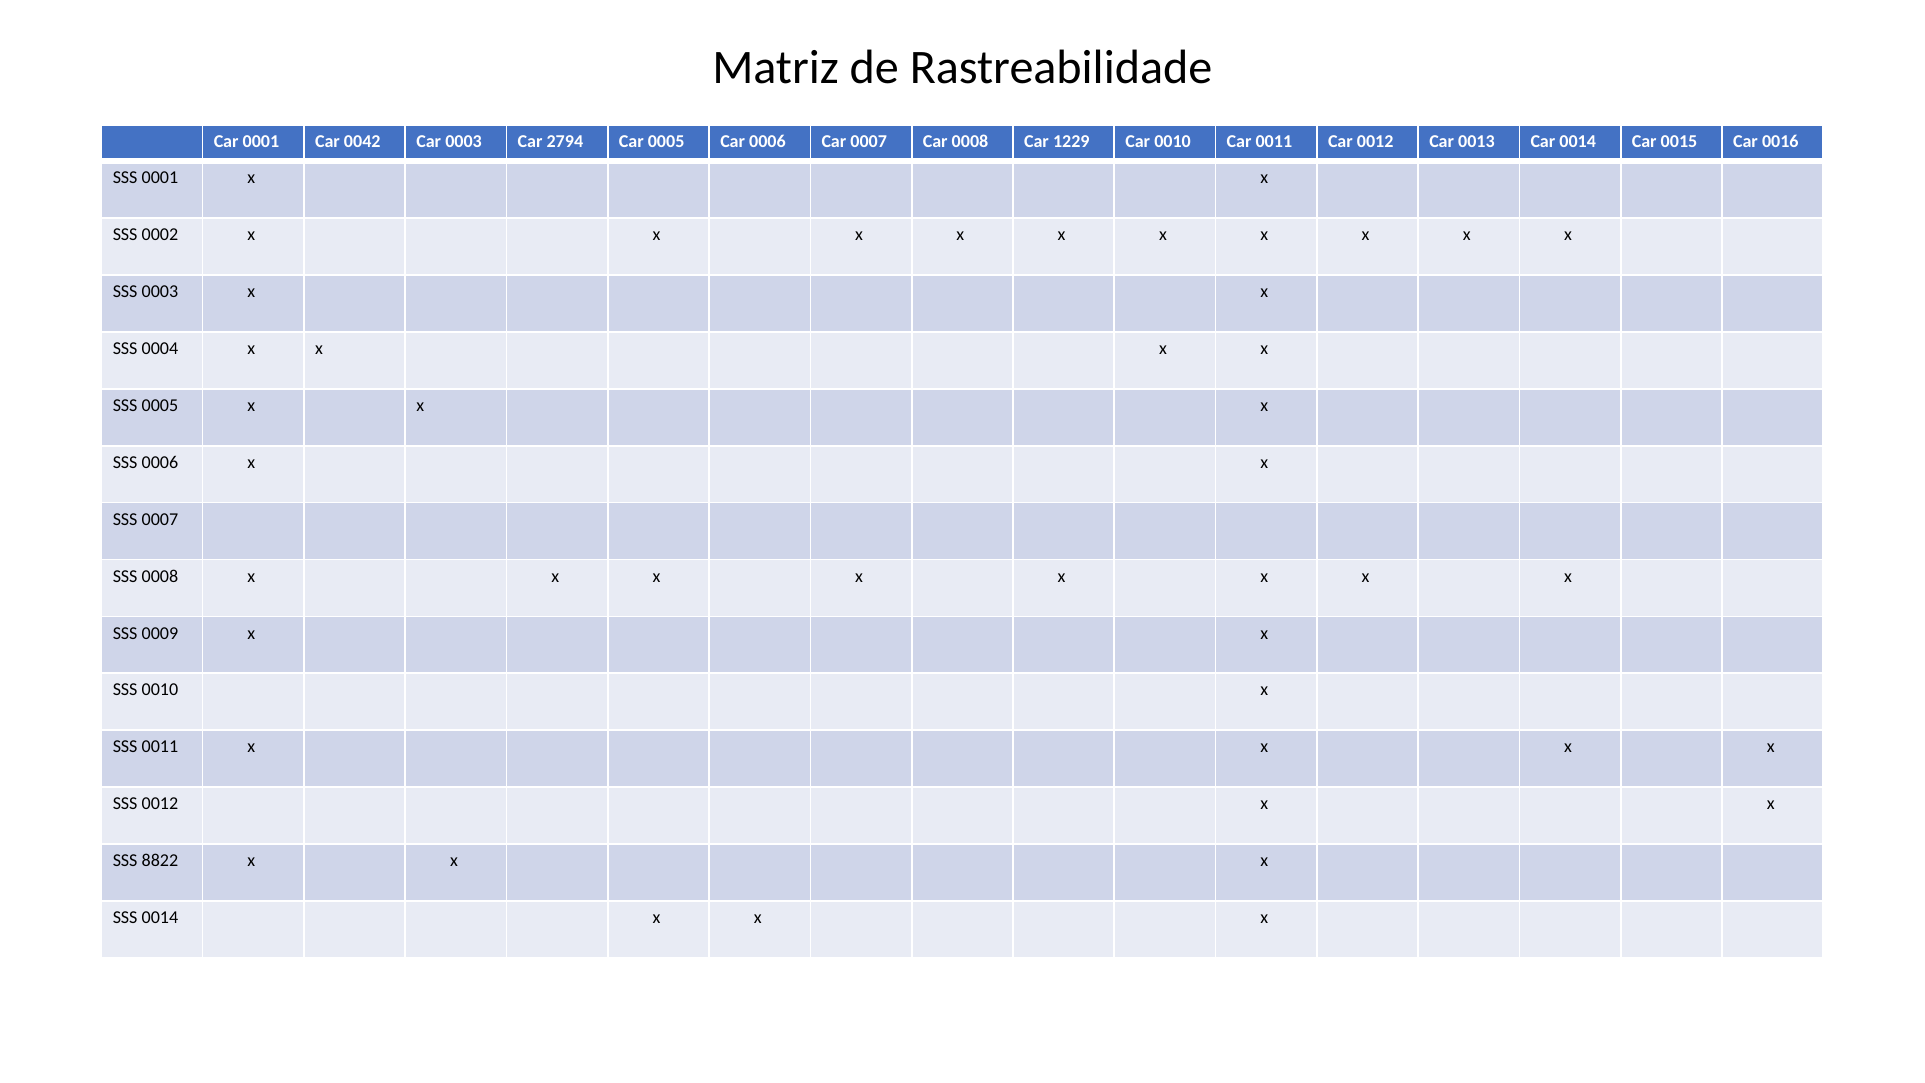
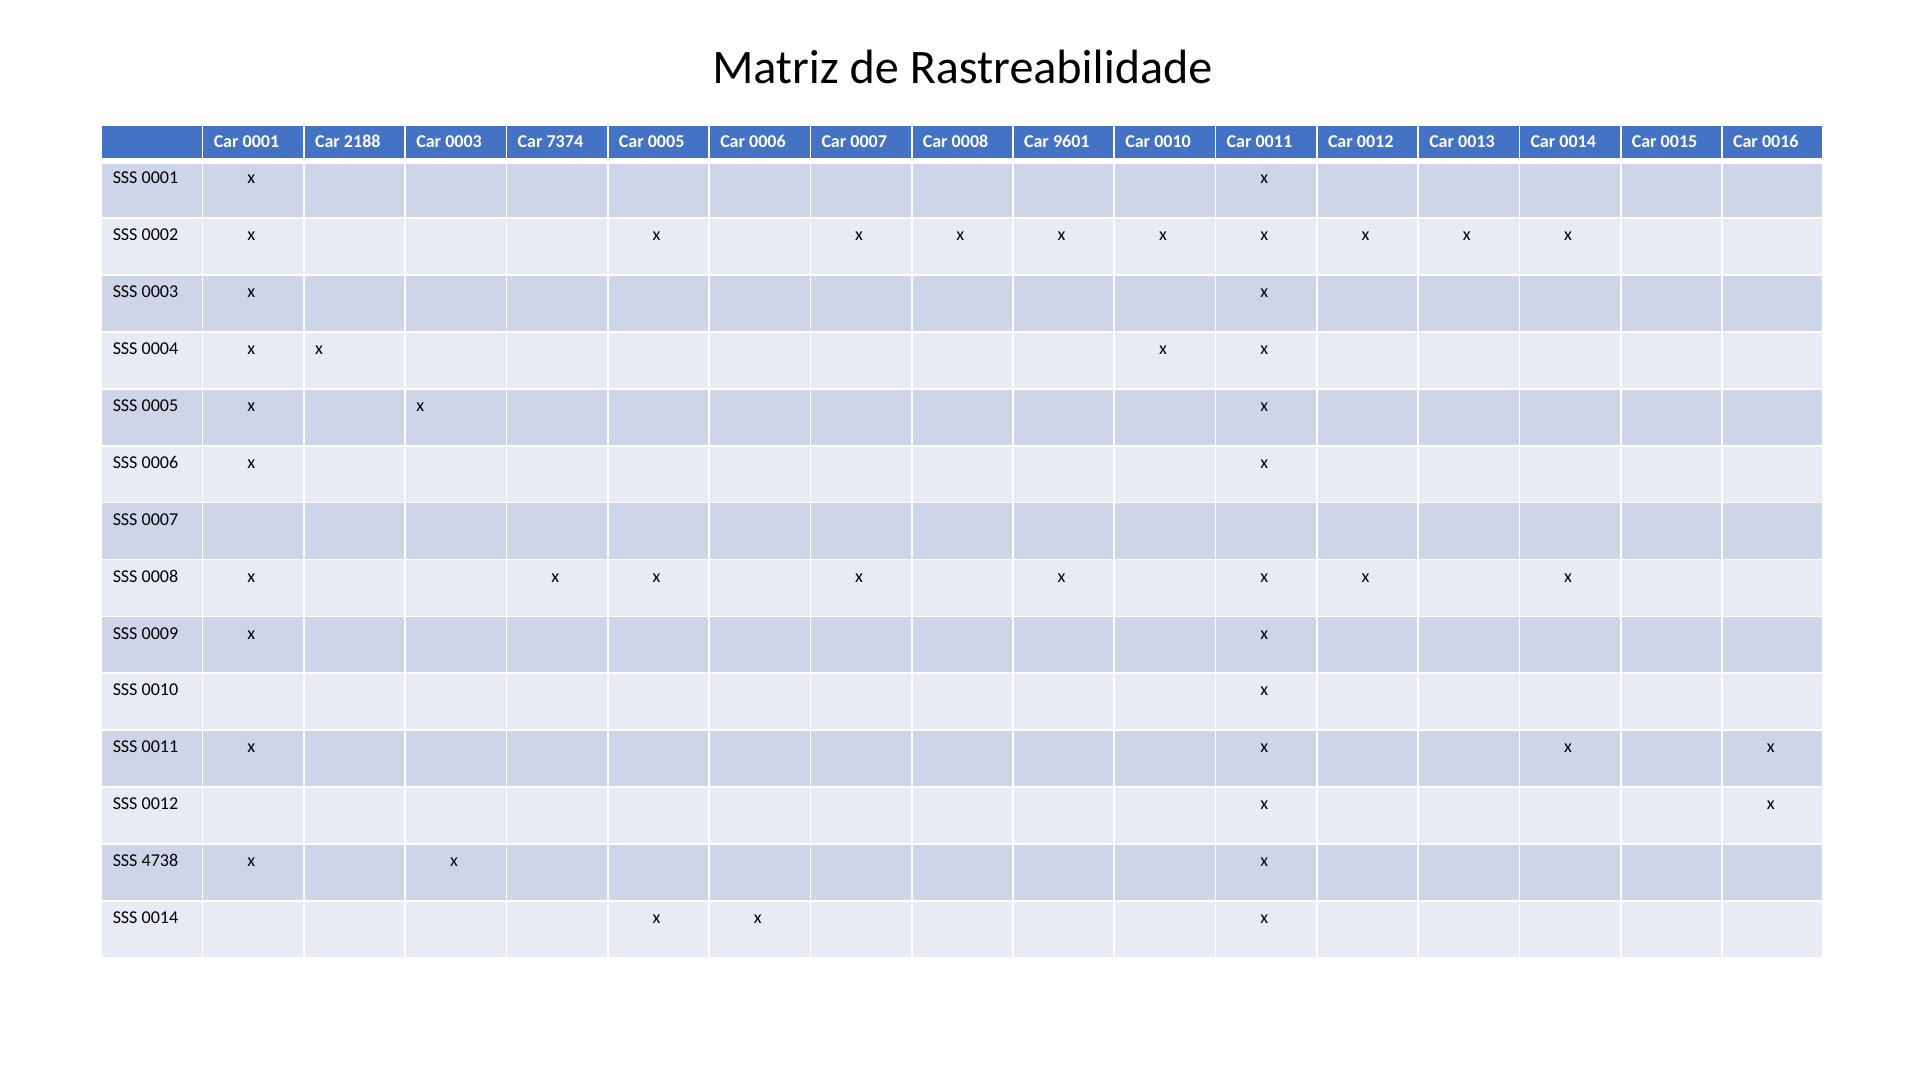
0042: 0042 -> 2188
2794: 2794 -> 7374
1229: 1229 -> 9601
8822: 8822 -> 4738
